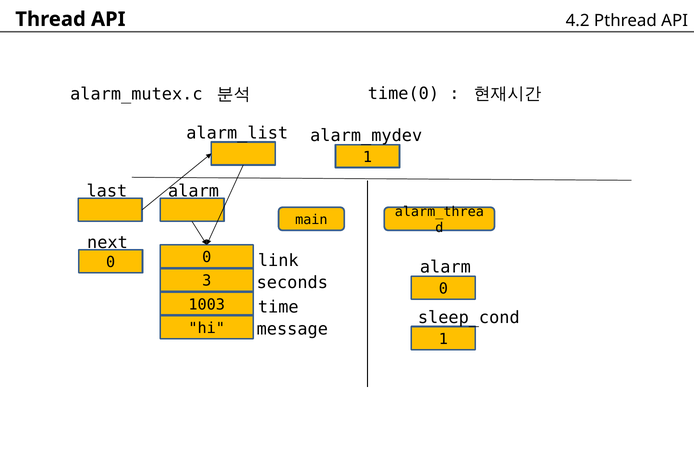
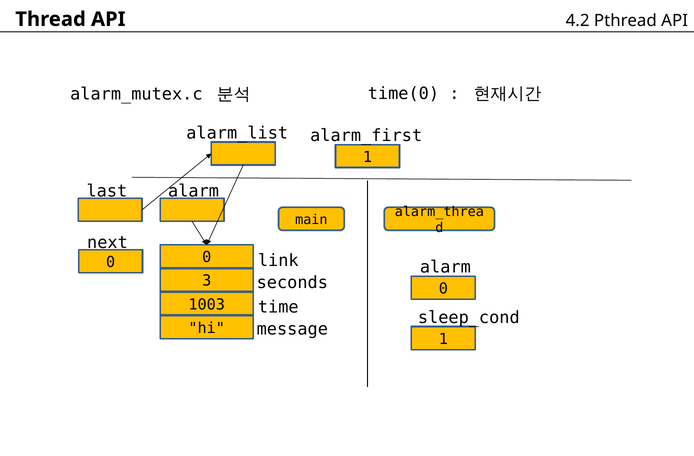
alarm_mydev: alarm_mydev -> alarm_first
